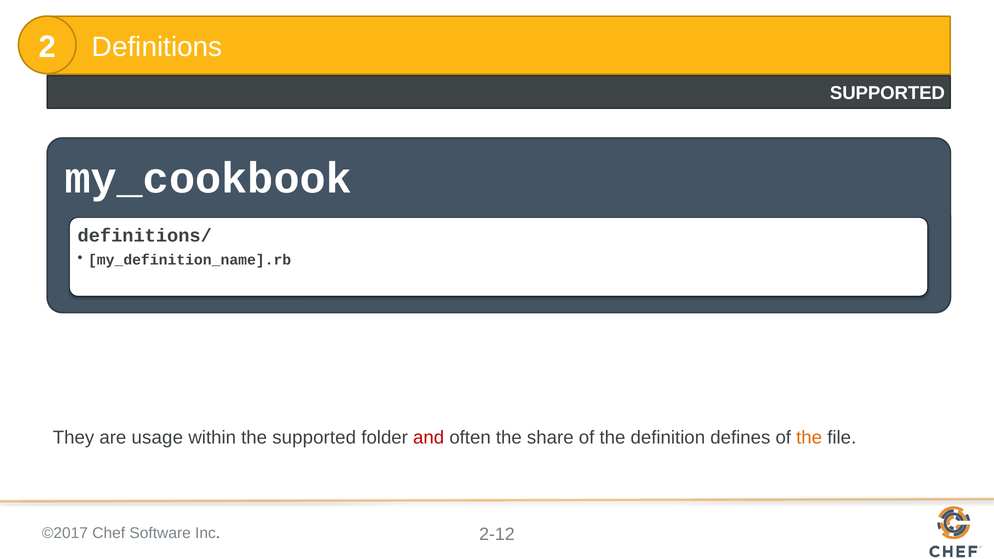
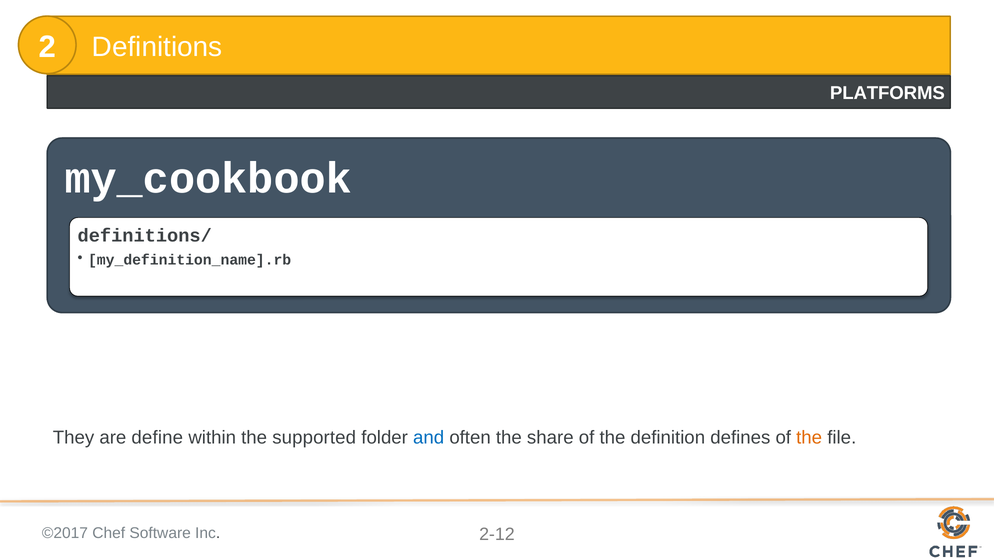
SUPPORTED at (887, 93): SUPPORTED -> PLATFORMS
usage: usage -> define
and colour: red -> blue
